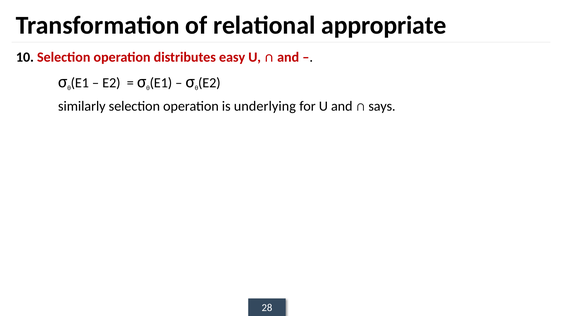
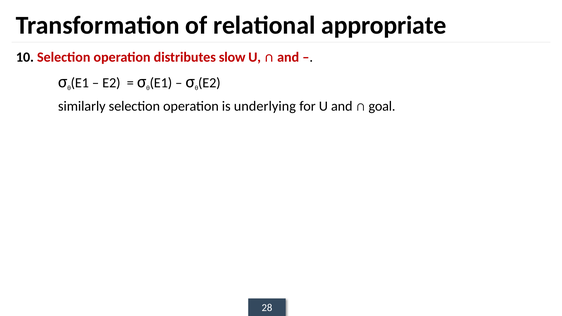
easy: easy -> slow
says: says -> goal
